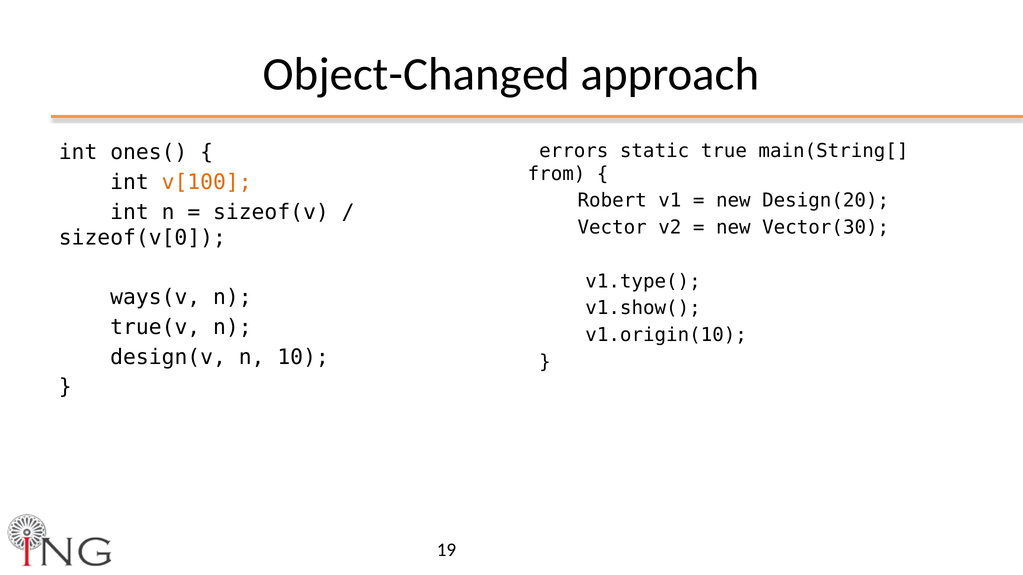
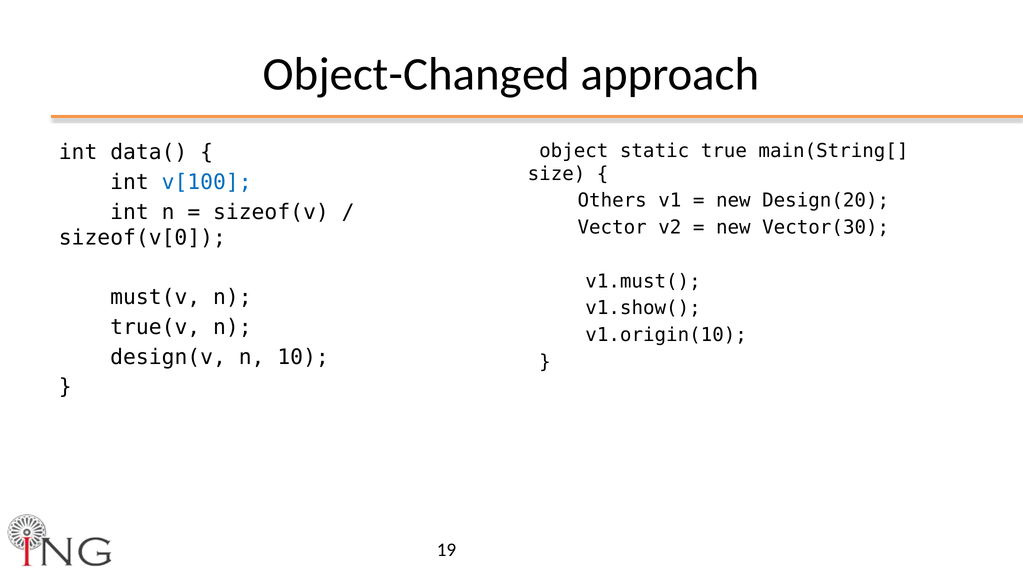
errors: errors -> object
ones(: ones( -> data(
from: from -> size
v[100 colour: orange -> blue
Robert: Robert -> Others
v1.type(: v1.type( -> v1.must(
ways(v: ways(v -> must(v
